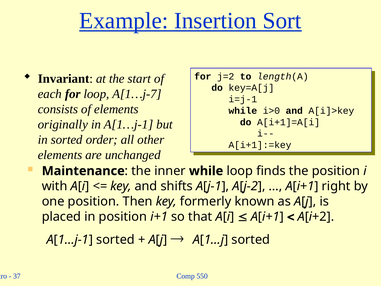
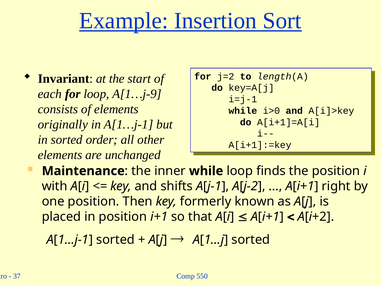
A[1…j-7: A[1…j-7 -> A[1…j-9
